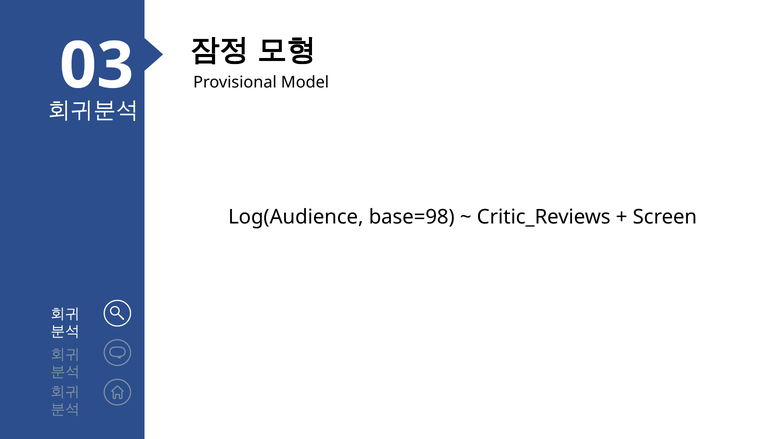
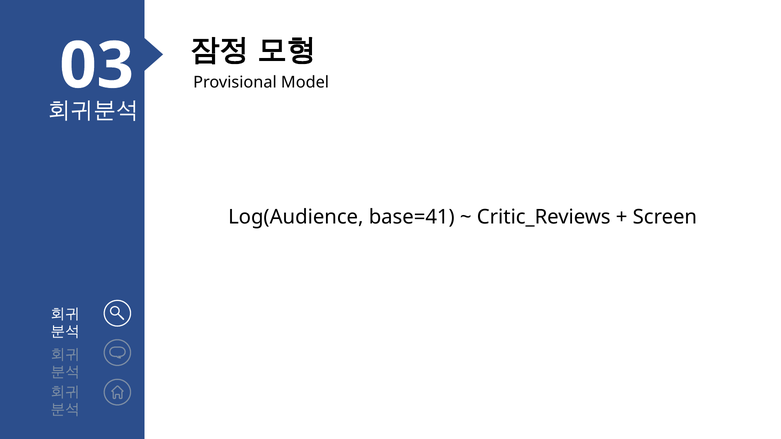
base=98: base=98 -> base=41
